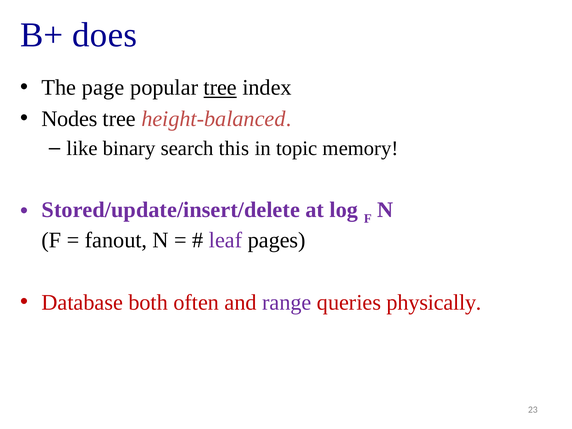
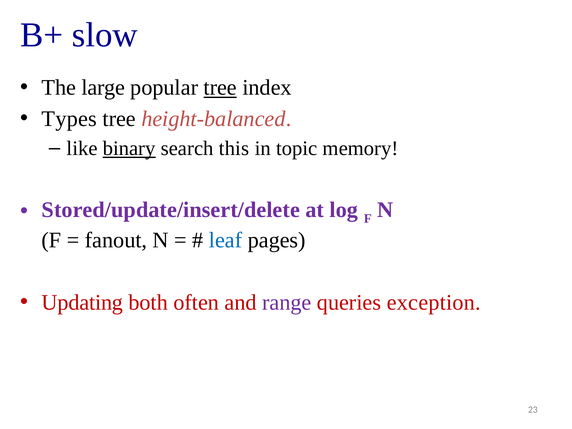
does: does -> slow
page: page -> large
Nodes: Nodes -> Types
binary underline: none -> present
leaf colour: purple -> blue
Database: Database -> Updating
physically: physically -> exception
